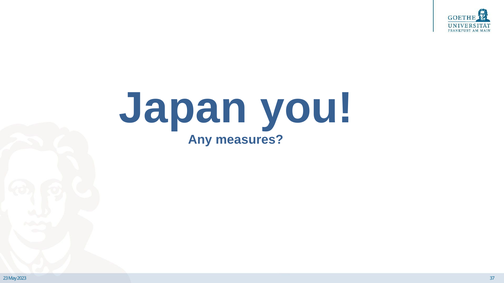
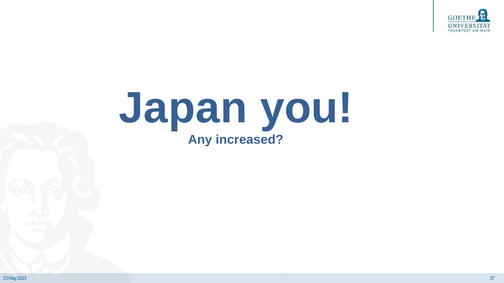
measures: measures -> increased
